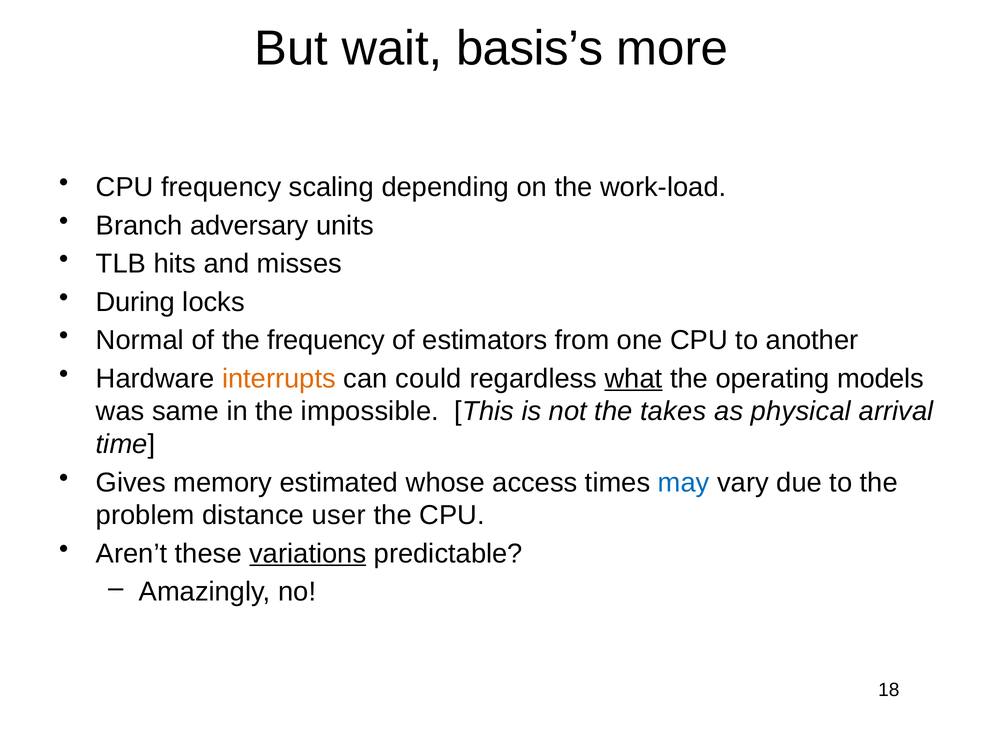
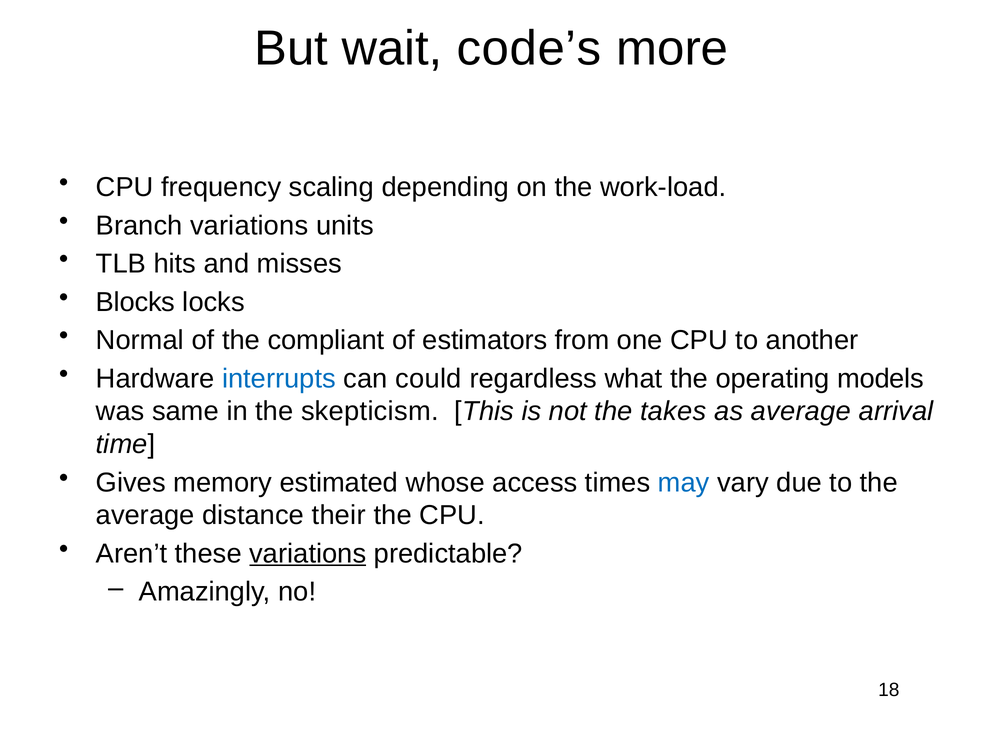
basis’s: basis’s -> code’s
Branch adversary: adversary -> variations
During: During -> Blocks
the frequency: frequency -> compliant
interrupts colour: orange -> blue
what underline: present -> none
impossible: impossible -> skepticism
as physical: physical -> average
problem at (145, 515): problem -> average
user: user -> their
